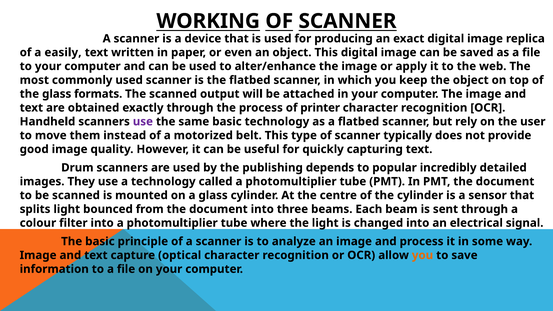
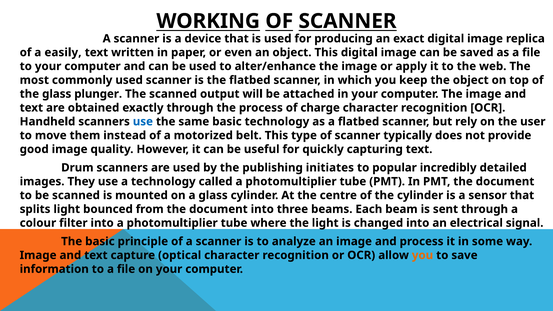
formats: formats -> plunger
printer: printer -> charge
use at (143, 122) colour: purple -> blue
depends: depends -> initiates
